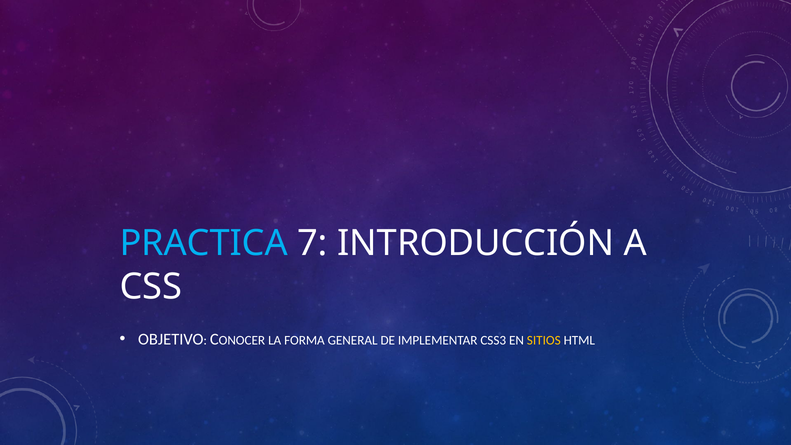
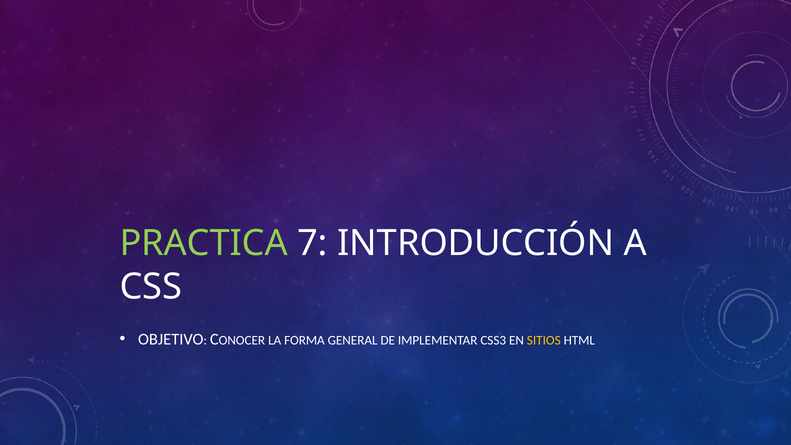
PRACTICA colour: light blue -> light green
